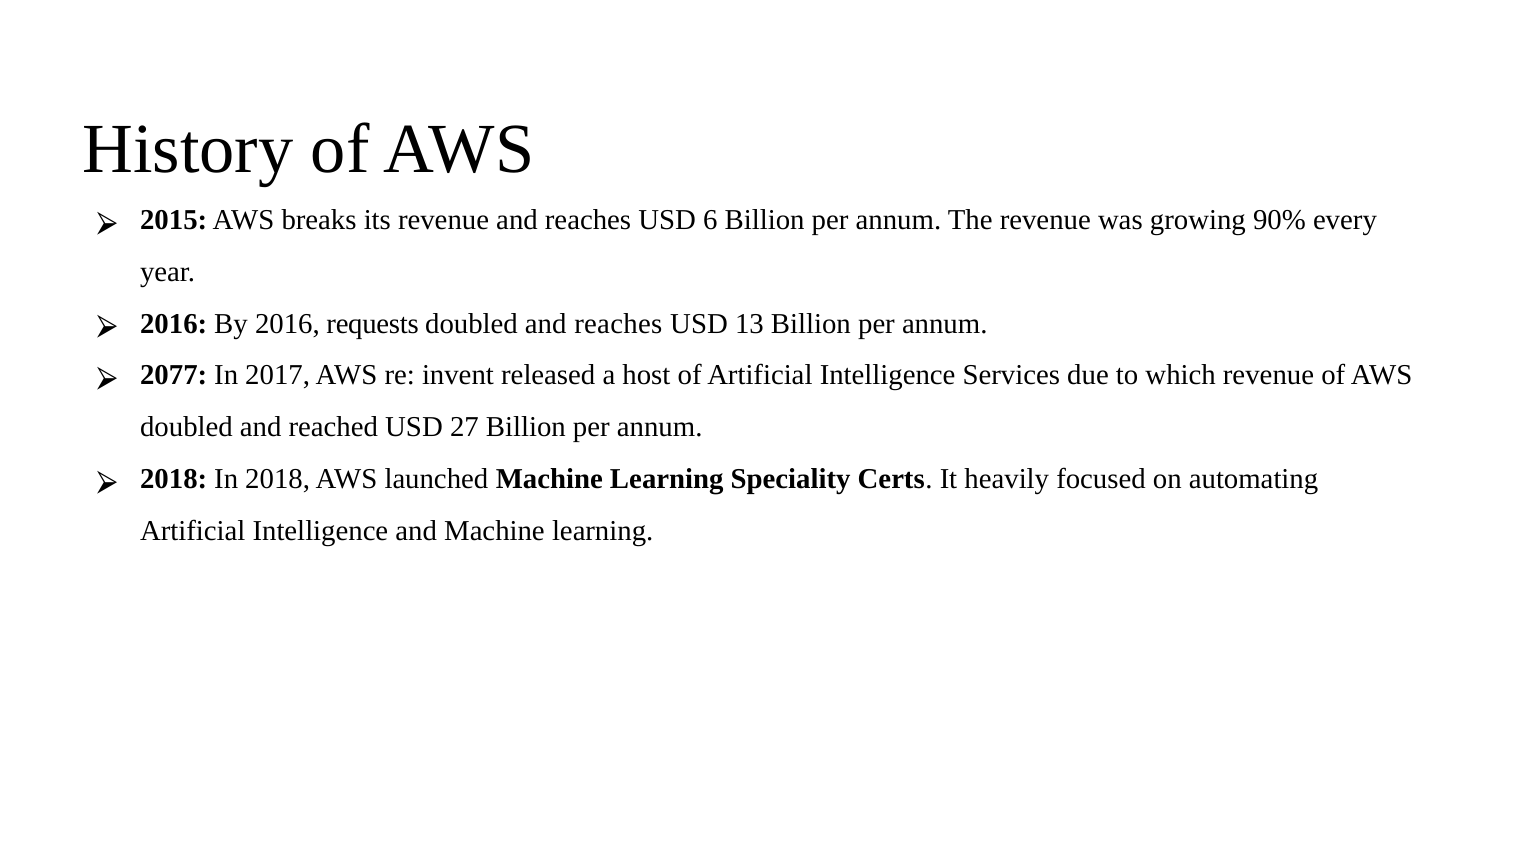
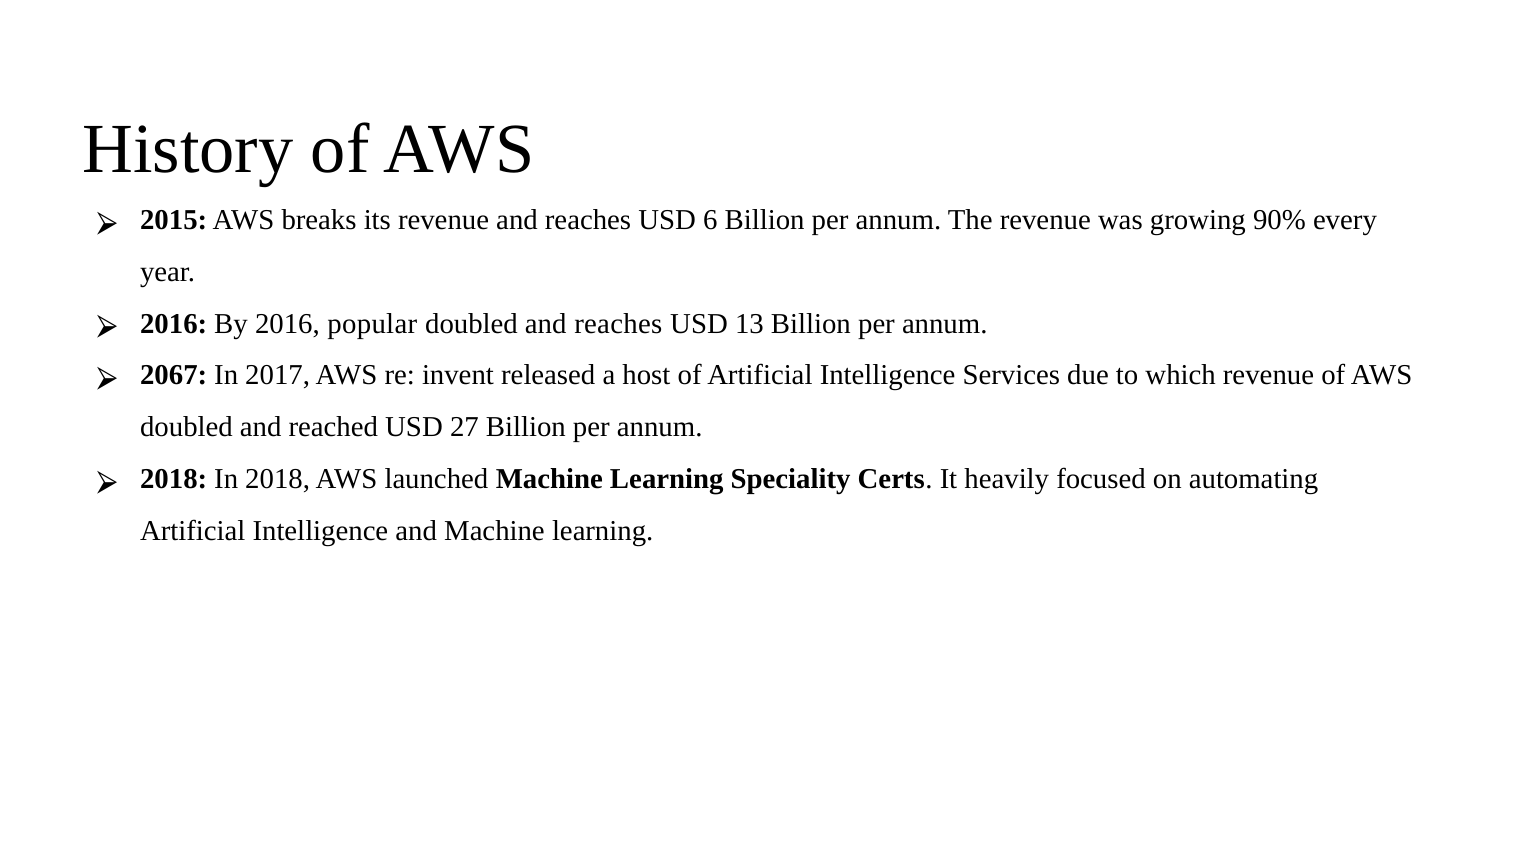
requests: requests -> popular
2077: 2077 -> 2067
